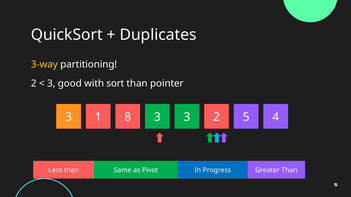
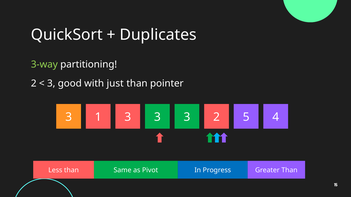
3-way colour: yellow -> light green
sort: sort -> just
3 8: 8 -> 3
